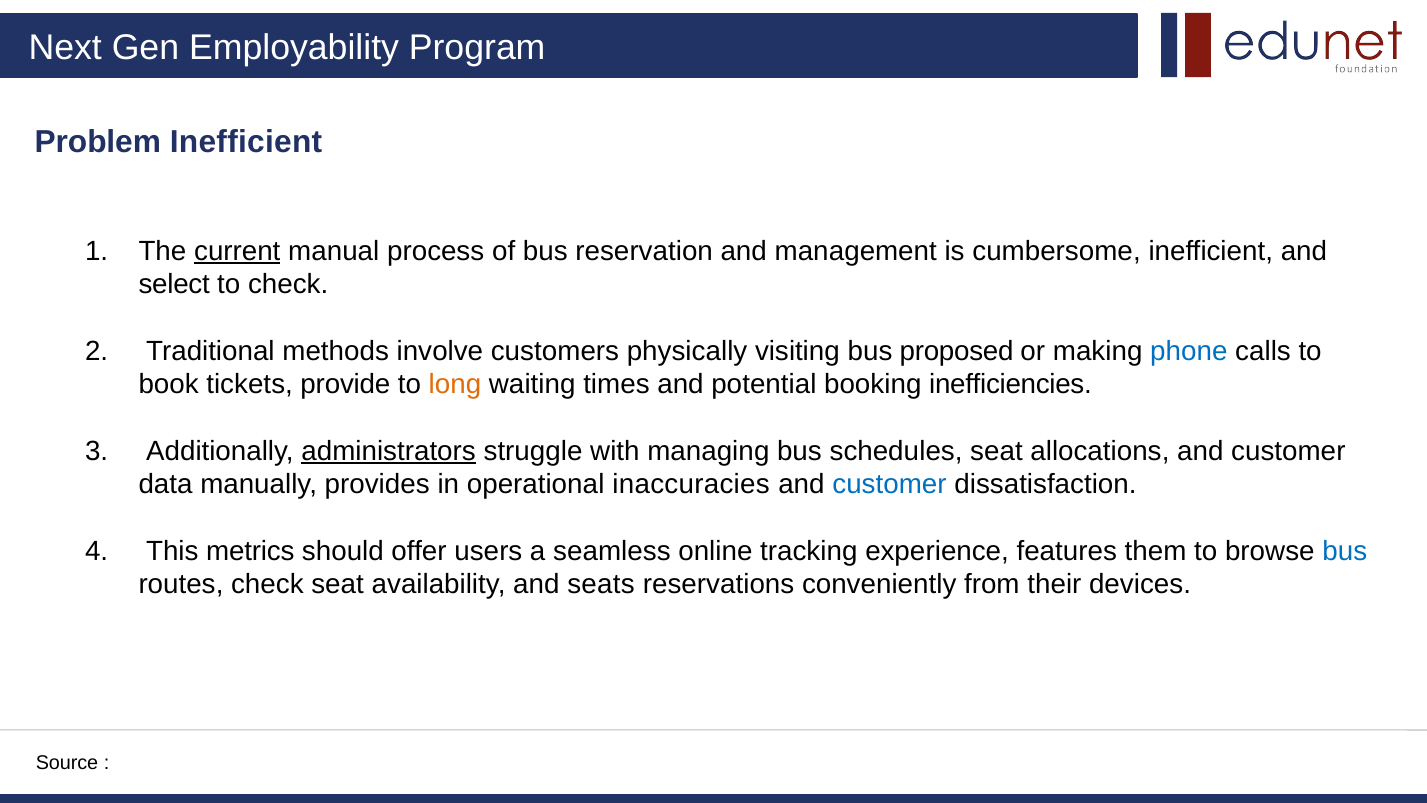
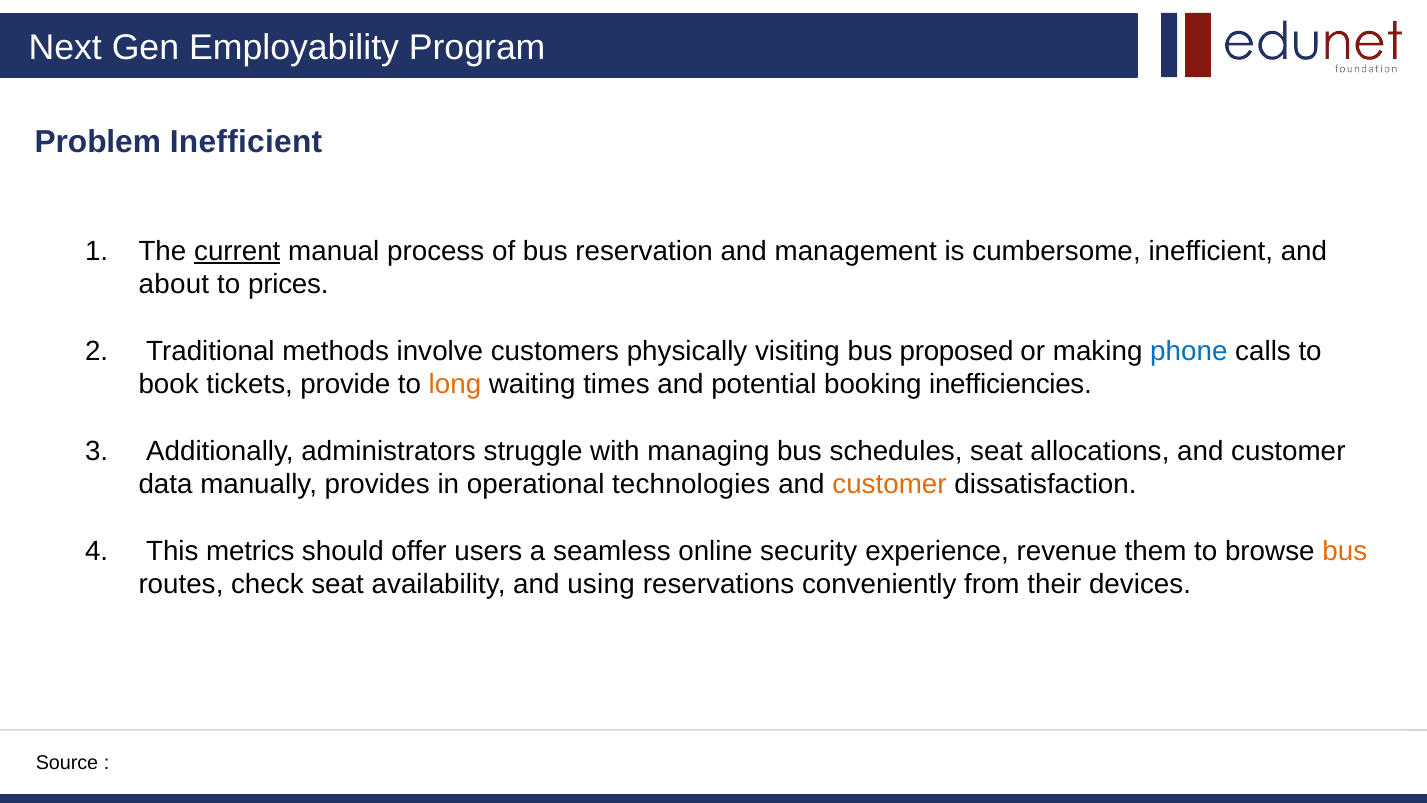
select: select -> about
to check: check -> prices
administrators underline: present -> none
inaccuracies: inaccuracies -> technologies
customer at (890, 484) colour: blue -> orange
tracking: tracking -> security
features: features -> revenue
bus at (1345, 551) colour: blue -> orange
seats: seats -> using
